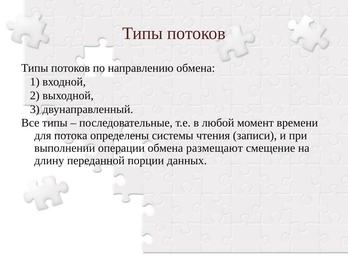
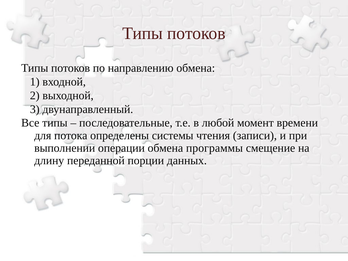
размещают: размещают -> программы
